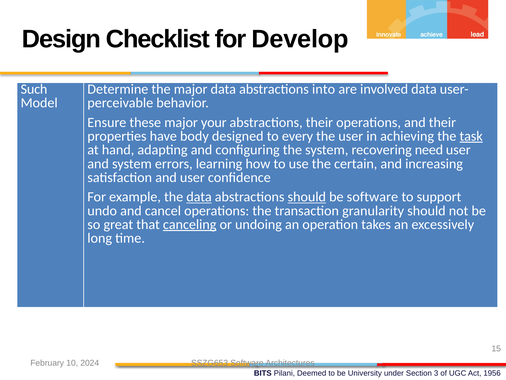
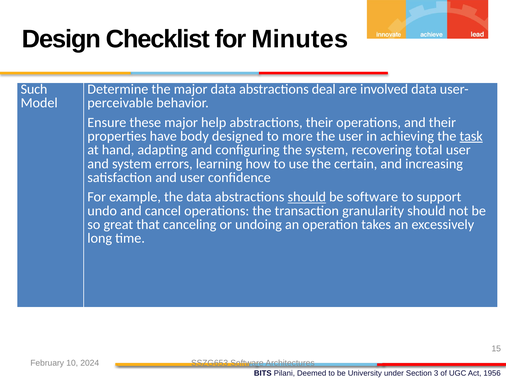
Develop: Develop -> Minutes
into: into -> deal
your: your -> help
every: every -> more
need: need -> total
data at (199, 197) underline: present -> none
canceling underline: present -> none
